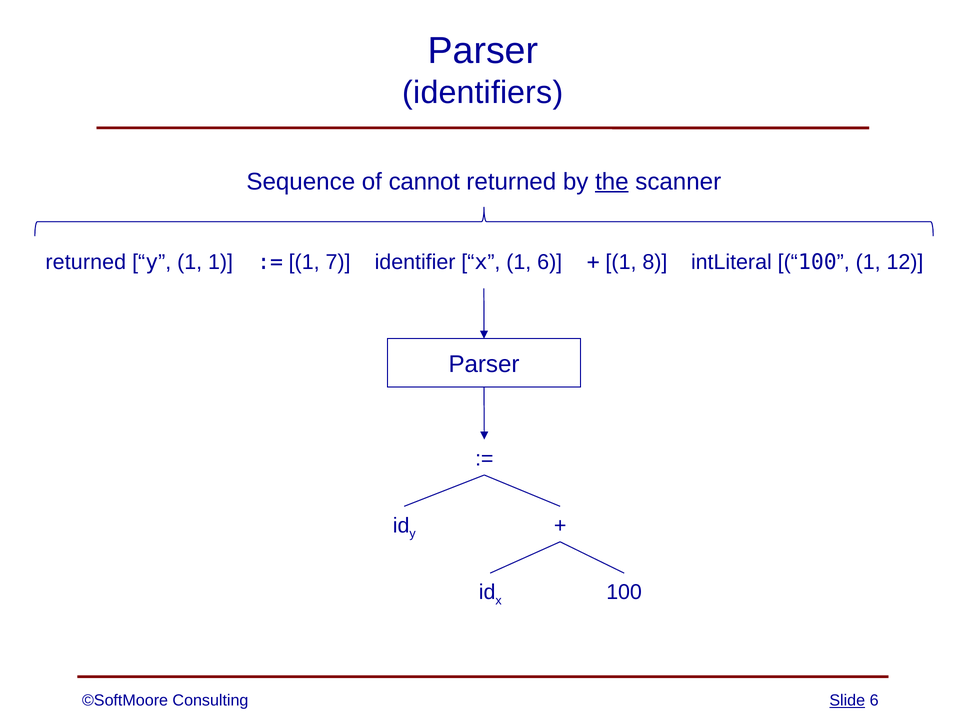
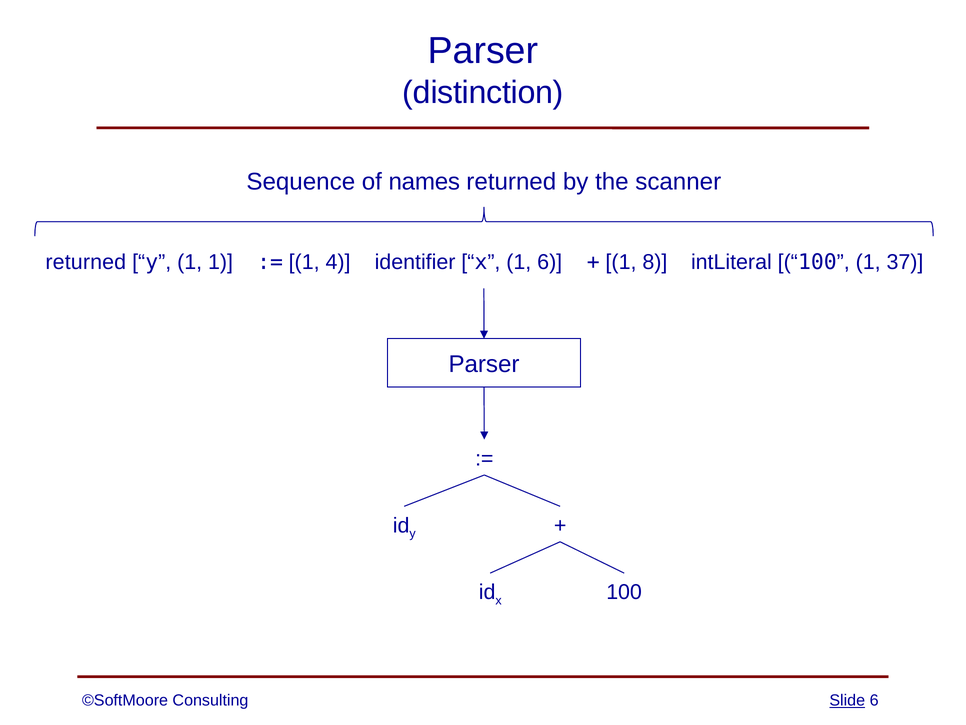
identifiers: identifiers -> distinction
cannot: cannot -> names
the underline: present -> none
7: 7 -> 4
12: 12 -> 37
